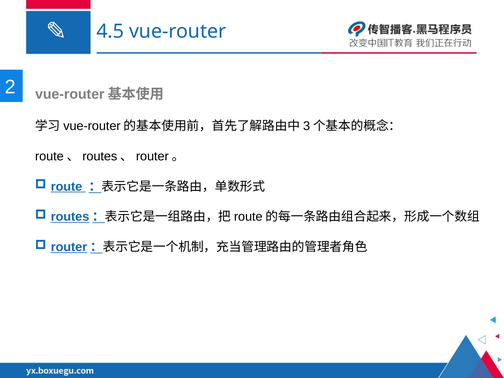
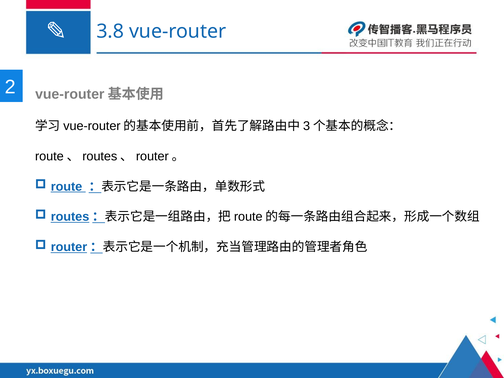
4.5: 4.5 -> 3.8
